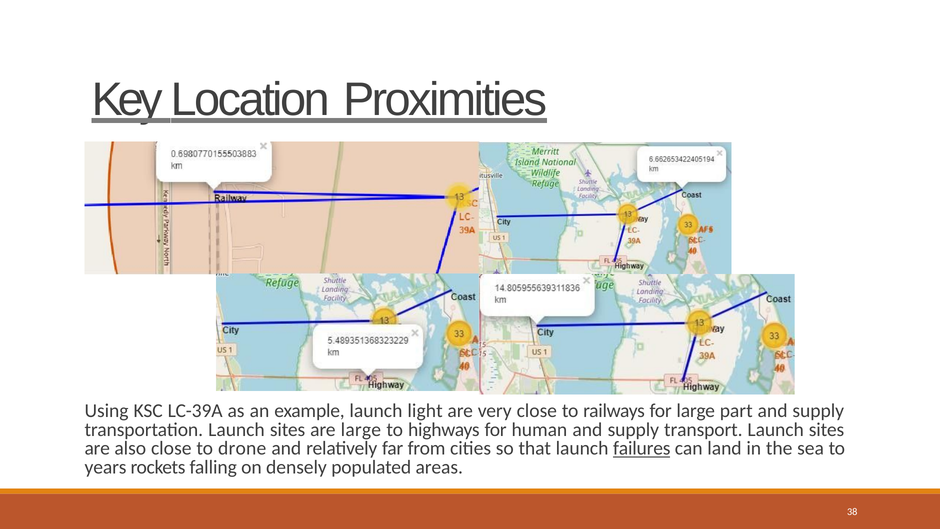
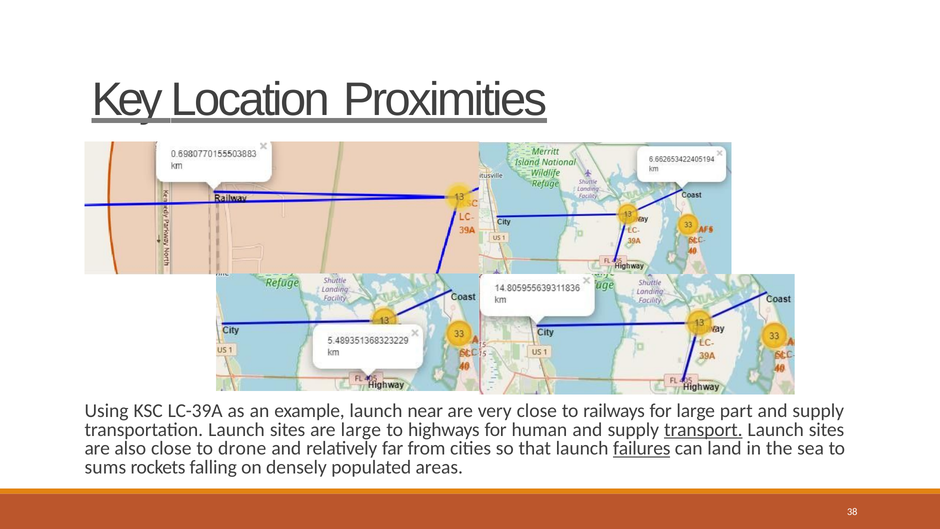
light: light -> near
transport underline: none -> present
years: years -> sums
